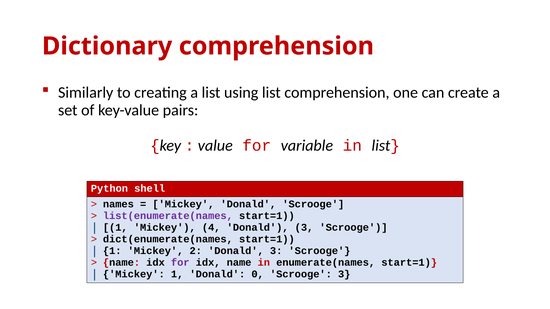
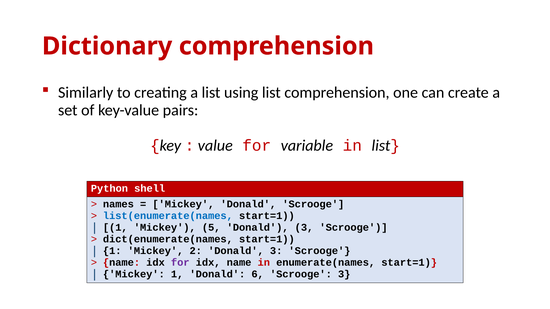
list(enumerate(names colour: purple -> blue
4: 4 -> 5
0: 0 -> 6
